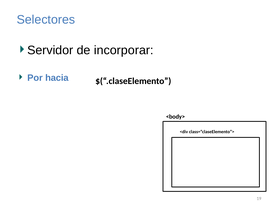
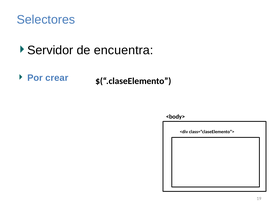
incorporar: incorporar -> encuentra
hacia: hacia -> crear
